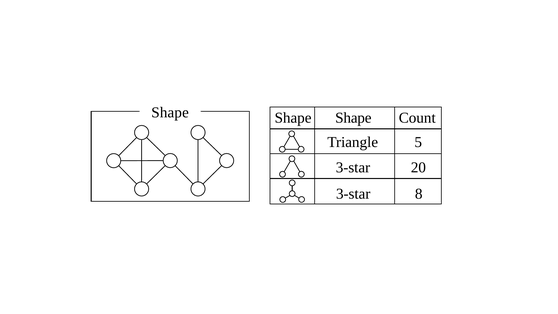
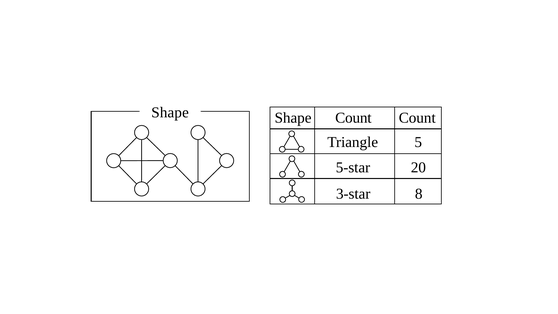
Shape Shape: Shape -> Count
3-star at (353, 167): 3-star -> 5-star
